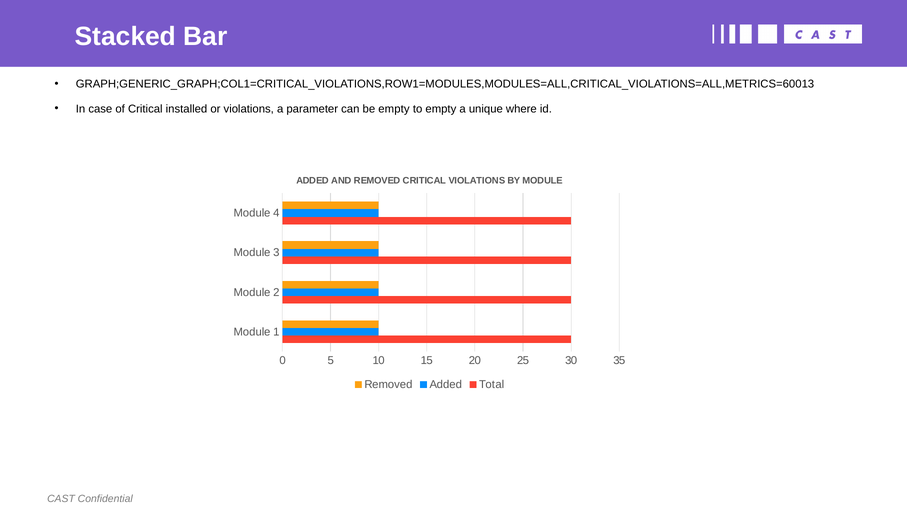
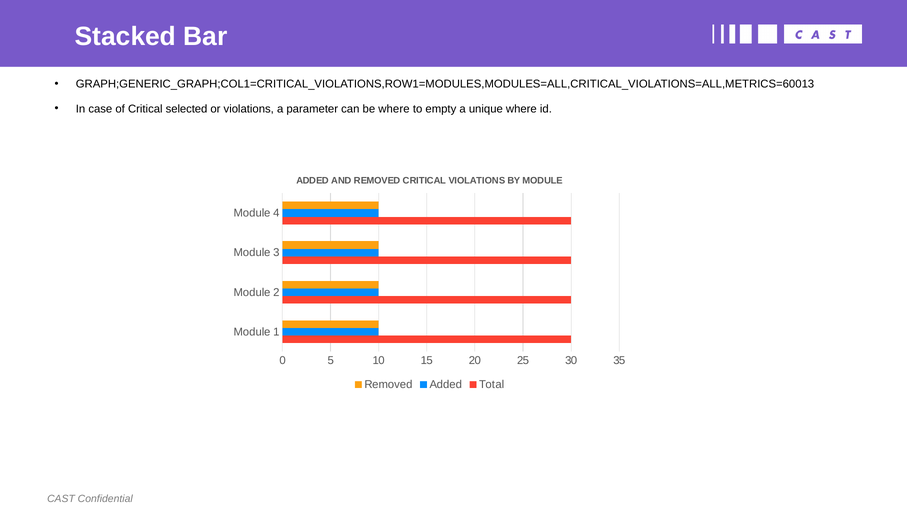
installed: installed -> selected
be empty: empty -> where
